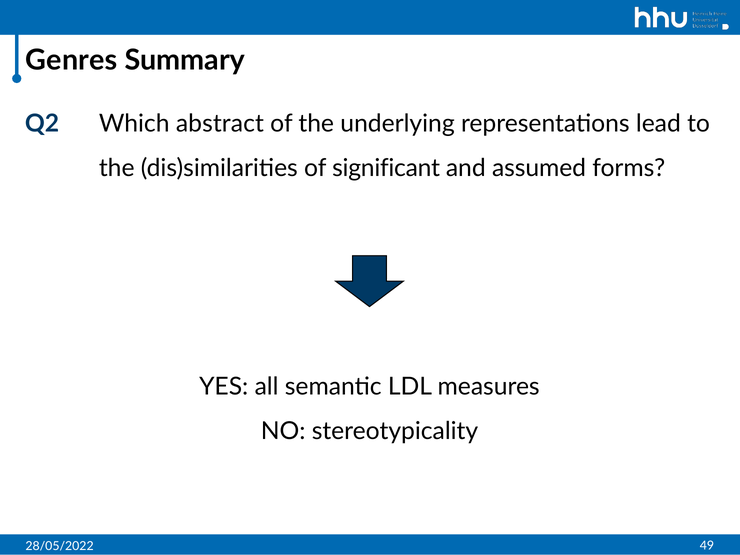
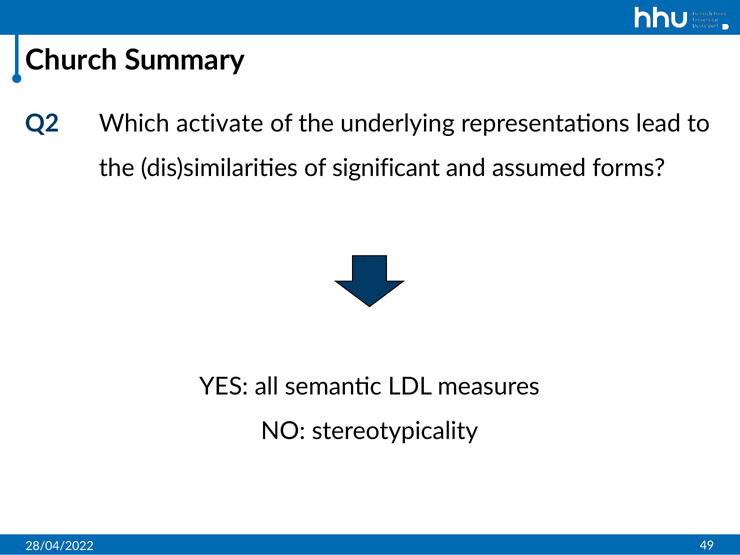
Genres: Genres -> Church
abstract: abstract -> activate
28/05/2022: 28/05/2022 -> 28/04/2022
